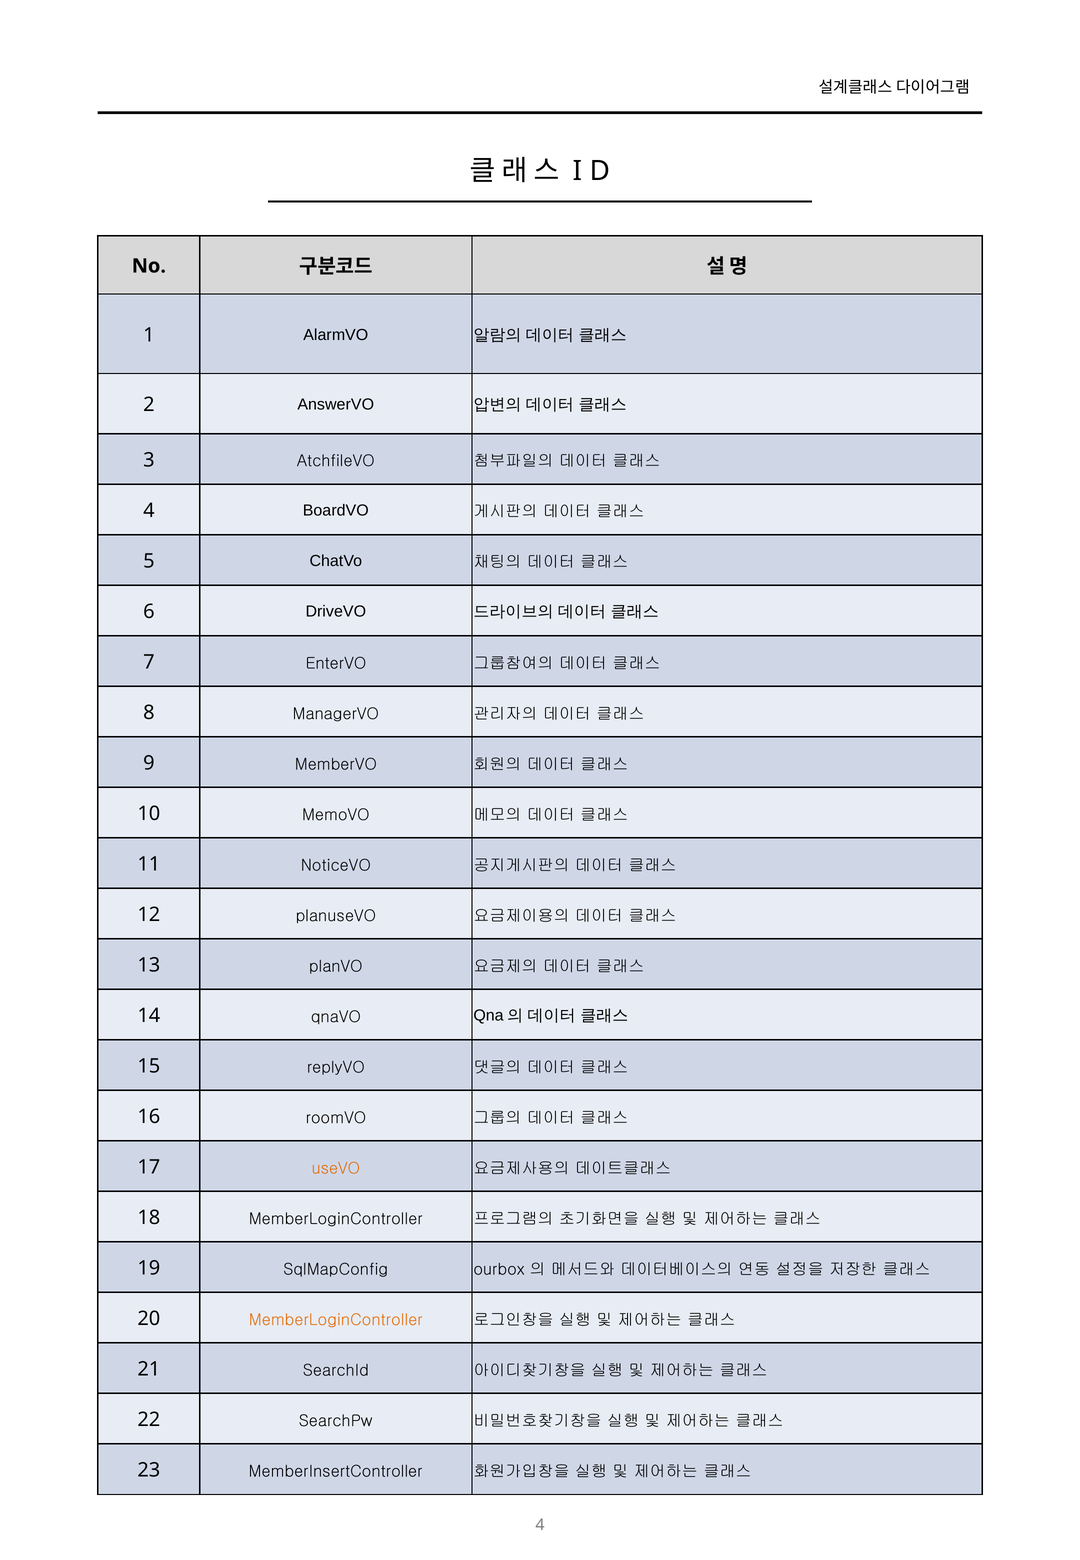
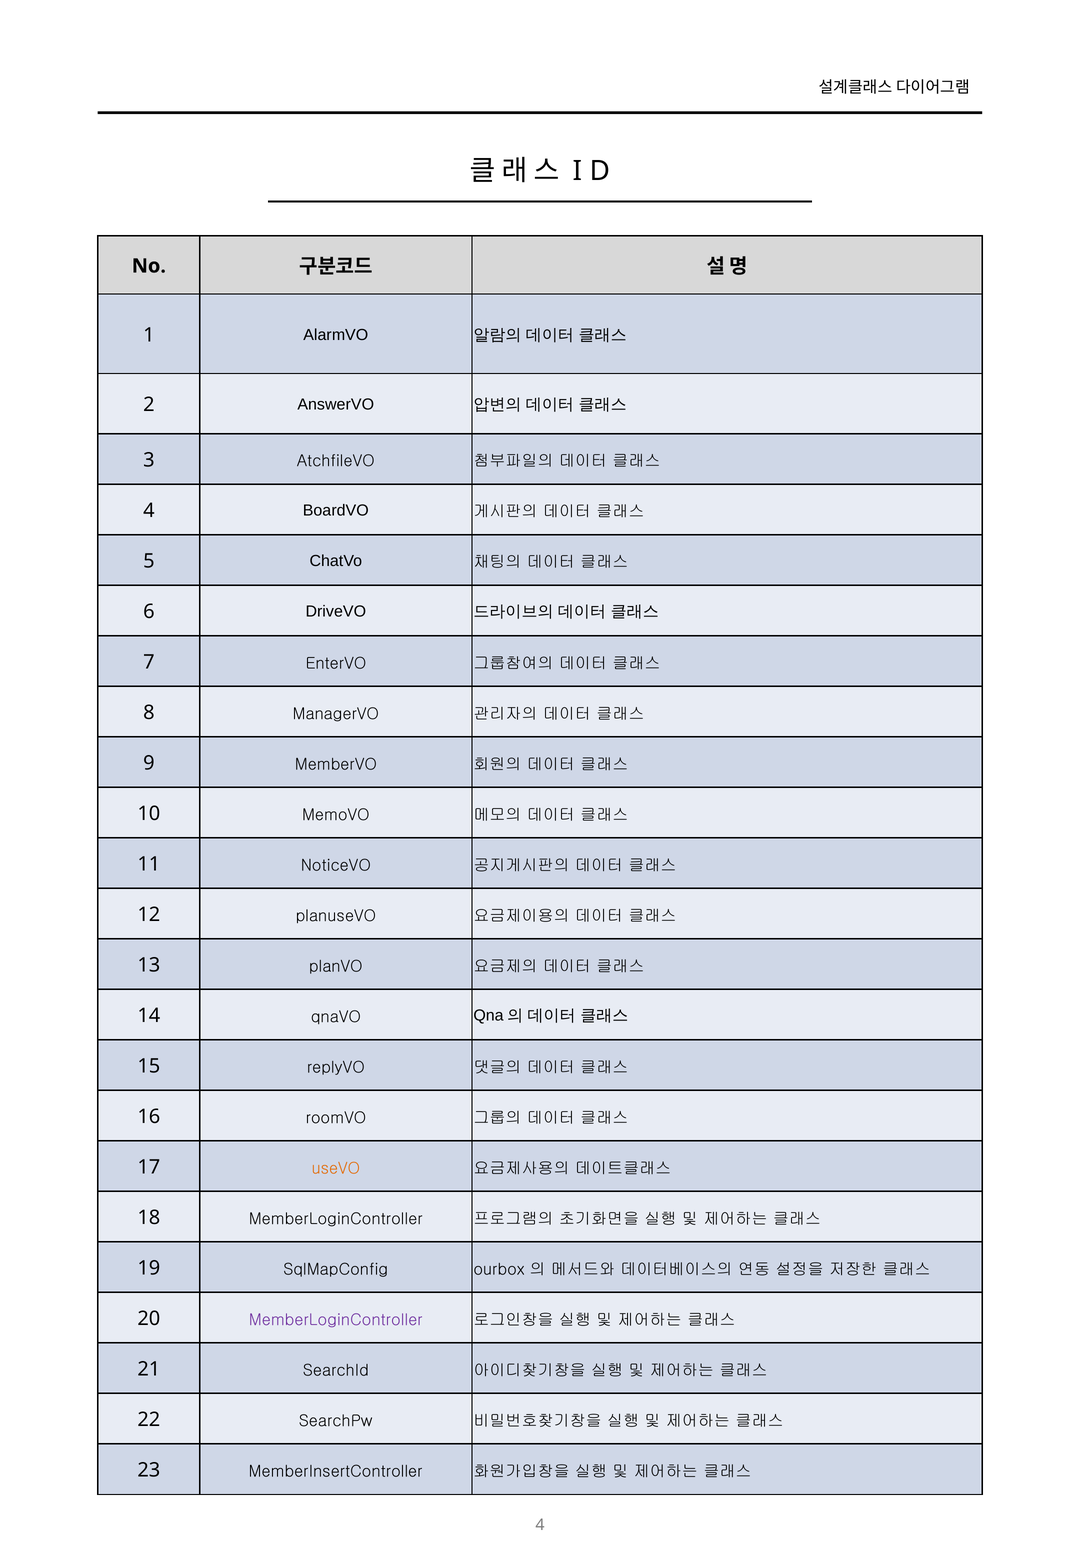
MemberLoginController at (336, 1320) colour: orange -> purple
